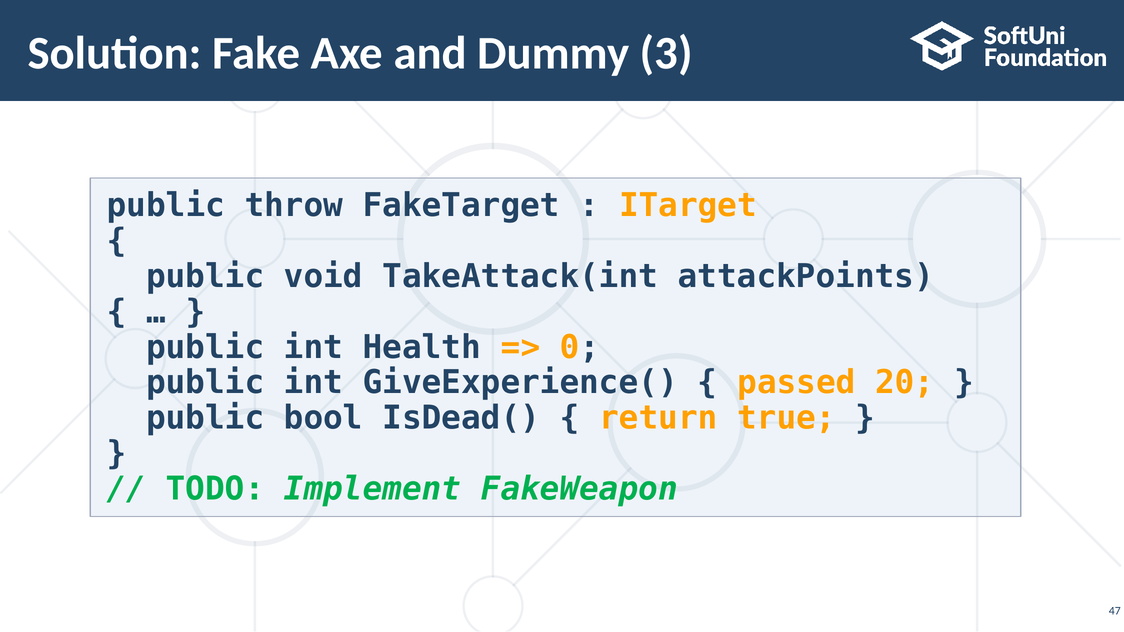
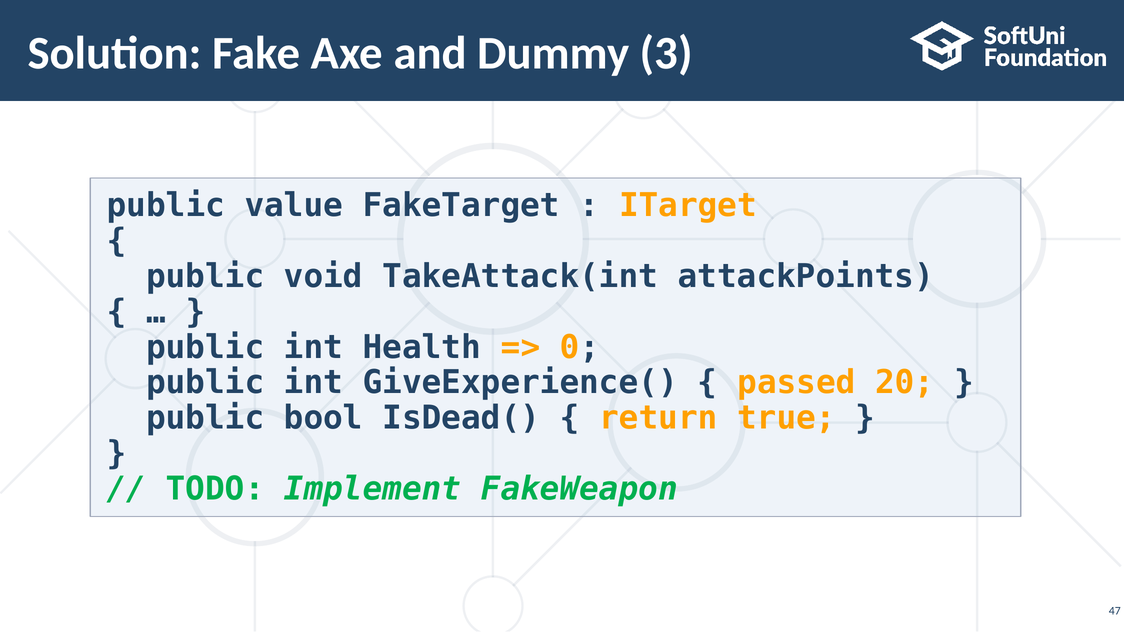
throw: throw -> value
